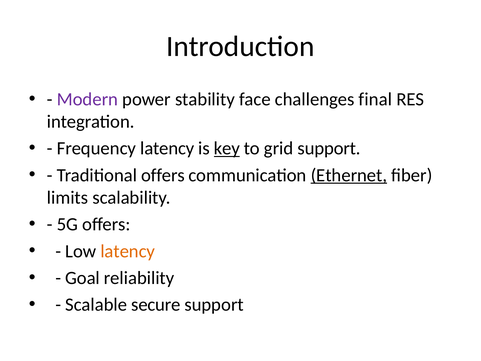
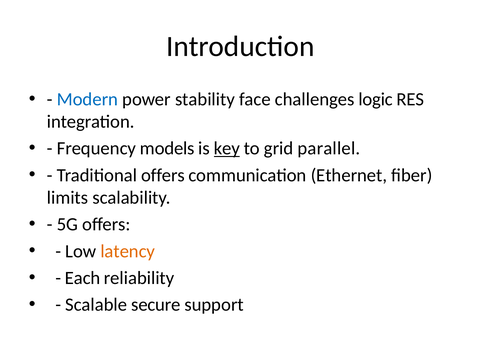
Modern colour: purple -> blue
final: final -> logic
Frequency latency: latency -> models
grid support: support -> parallel
Ethernet underline: present -> none
Goal: Goal -> Each
